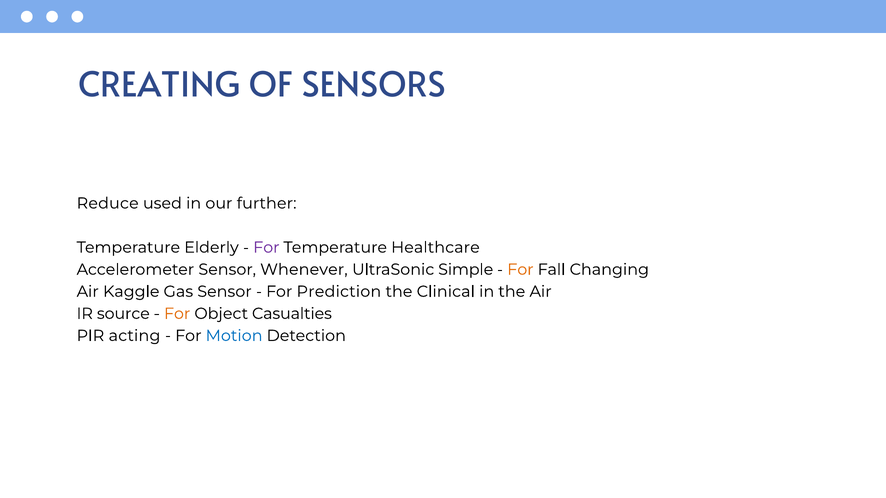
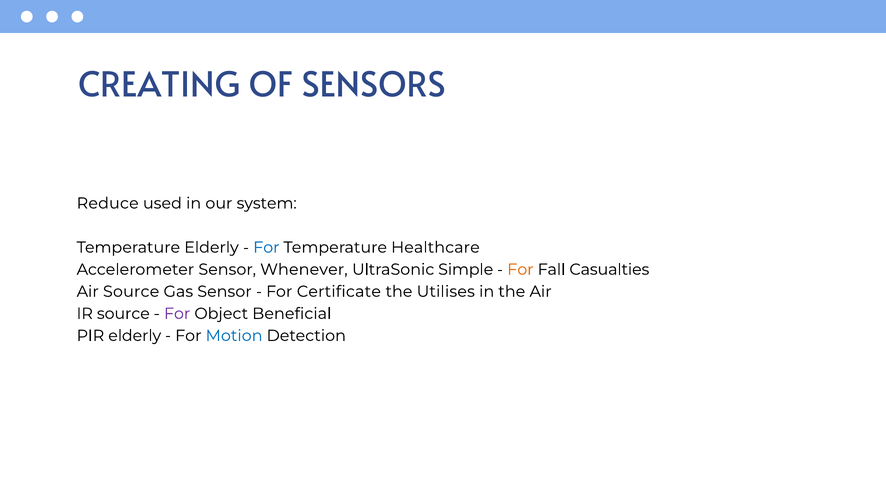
further: further -> system
For at (266, 248) colour: purple -> blue
Changing: Changing -> Casualties
Air Kaggle: Kaggle -> Source
Prediction: Prediction -> Certificate
Clinical: Clinical -> Utilises
For at (177, 314) colour: orange -> purple
Casualties: Casualties -> Beneficial
PIR acting: acting -> elderly
